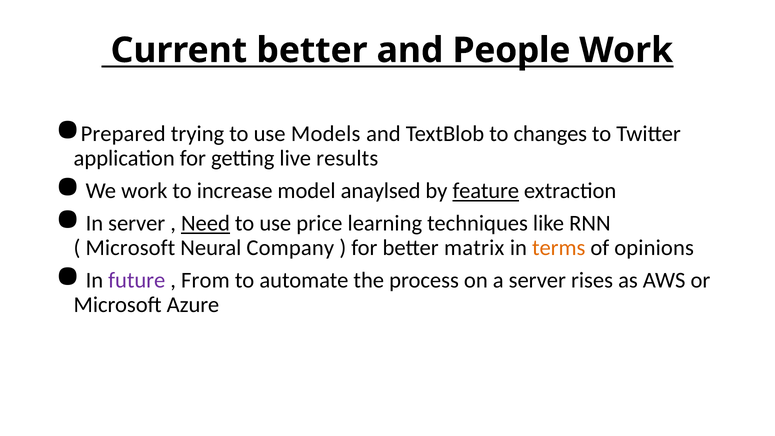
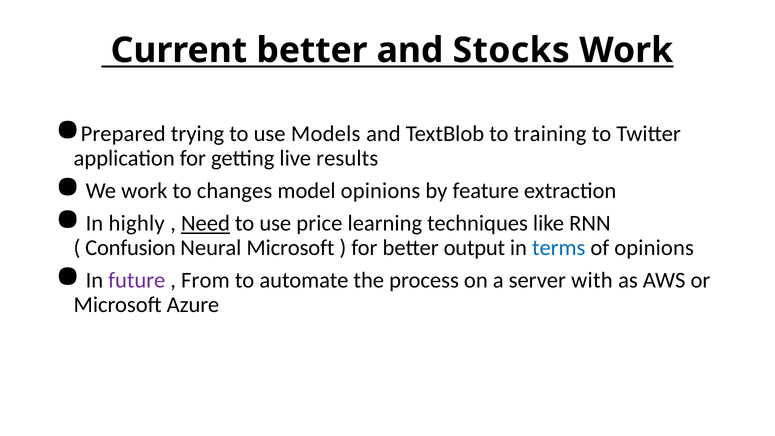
People: People -> Stocks
changes: changes -> training
increase: increase -> changes
model anaylsed: anaylsed -> opinions
feature underline: present -> none
In server: server -> highly
Microsoft at (130, 248): Microsoft -> Confusion
Neural Company: Company -> Microsoft
matrix: matrix -> output
terms colour: orange -> blue
rises: rises -> with
